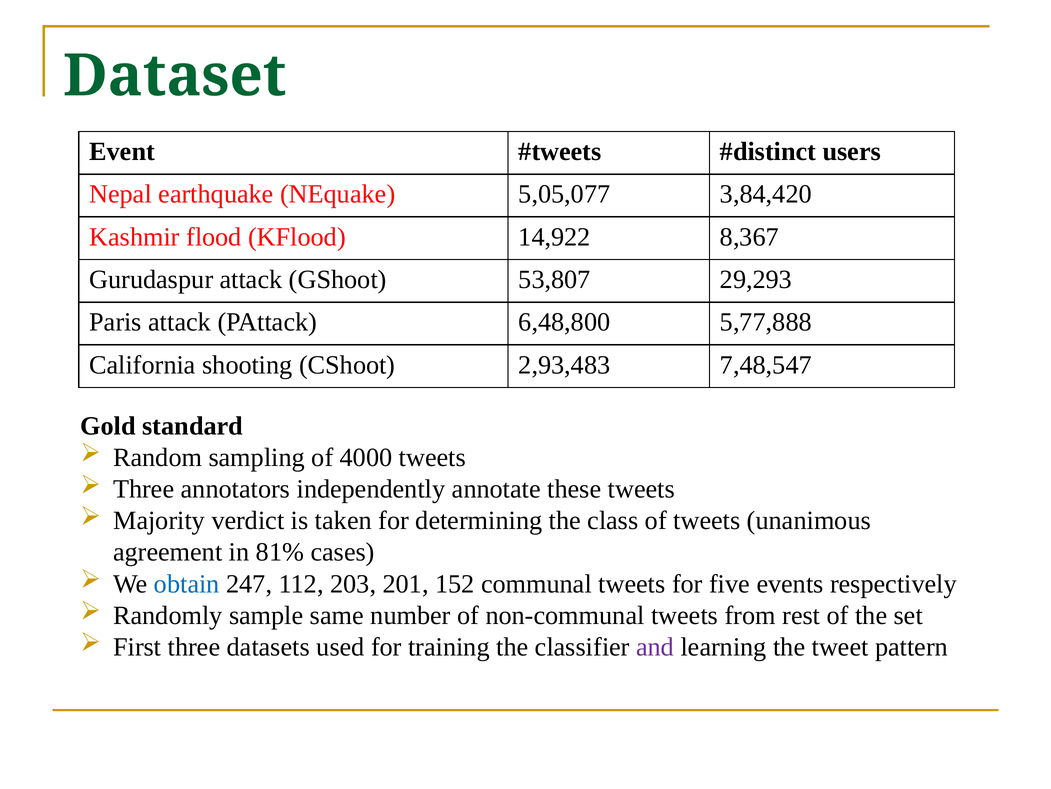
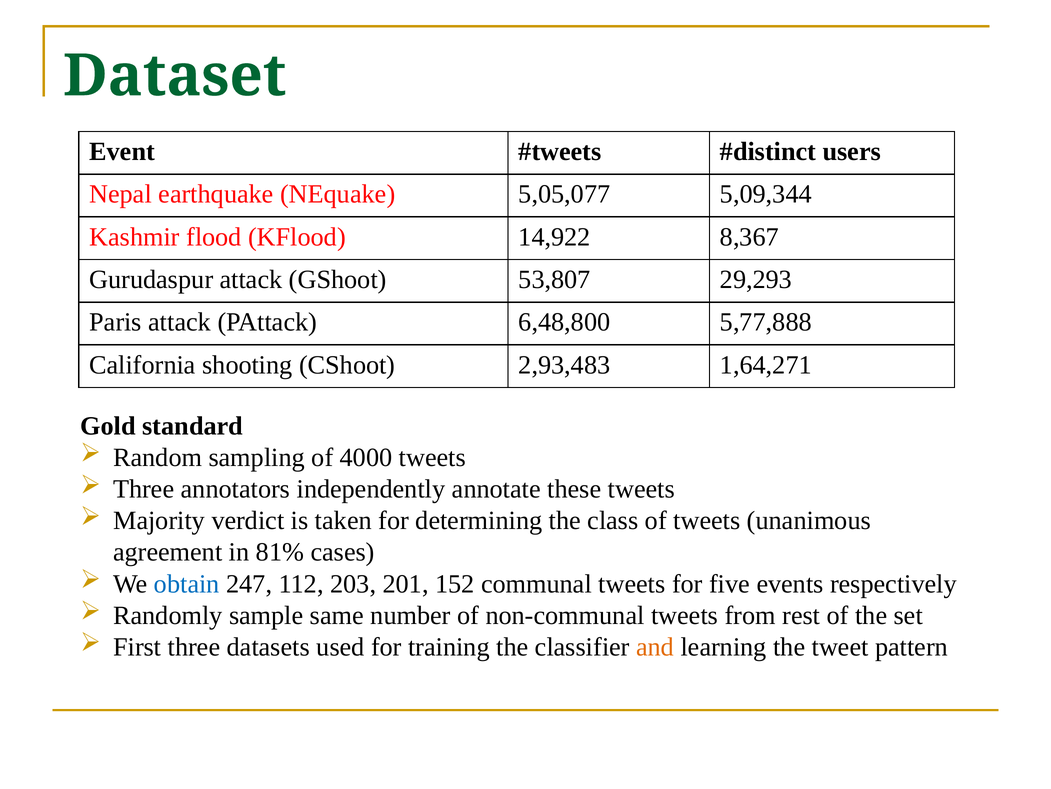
3,84,420: 3,84,420 -> 5,09,344
7,48,547: 7,48,547 -> 1,64,271
and colour: purple -> orange
